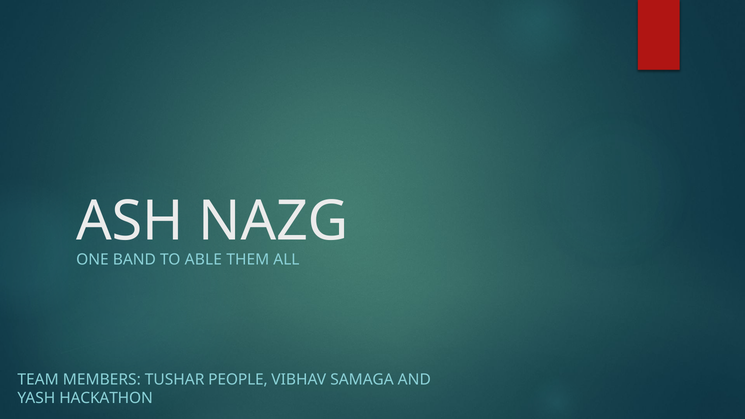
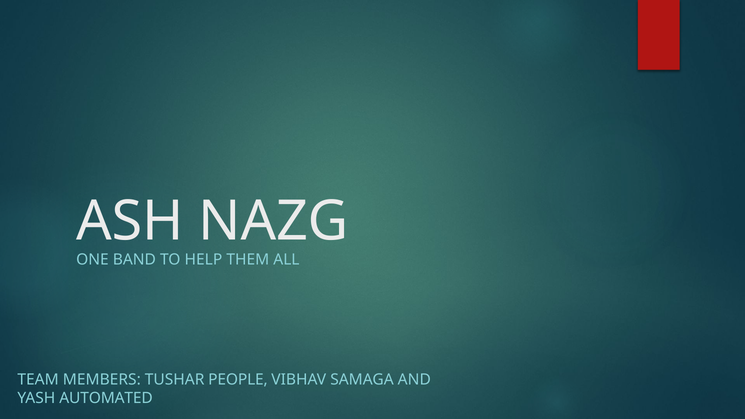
ABLE: ABLE -> HELP
HACKATHON: HACKATHON -> AUTOMATED
